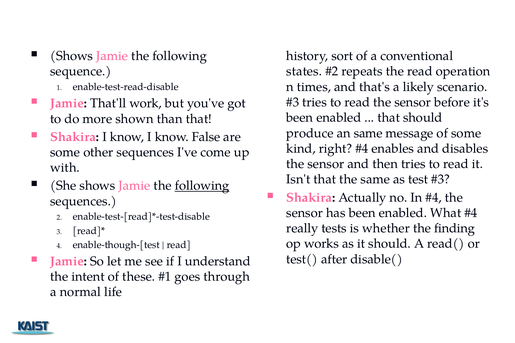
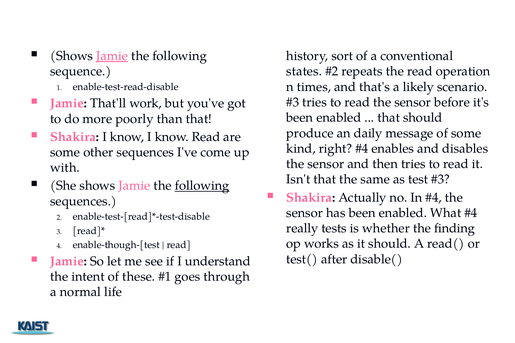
Jamie at (112, 56) underline: none -> present
shown: shown -> poorly
an same: same -> daily
know False: False -> Read
